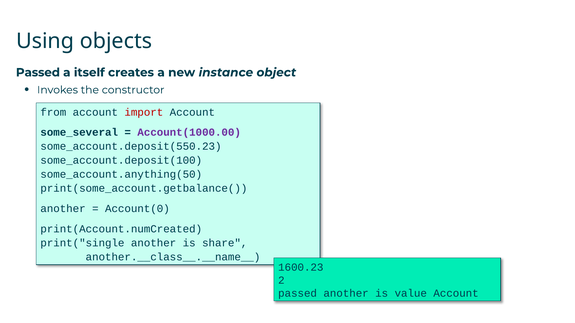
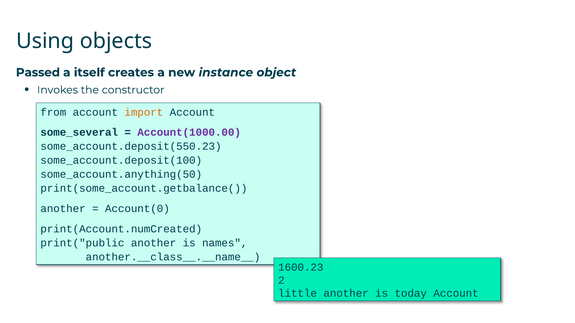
import colour: red -> orange
print("single: print("single -> print("public
share: share -> names
passed at (298, 294): passed -> little
value: value -> today
